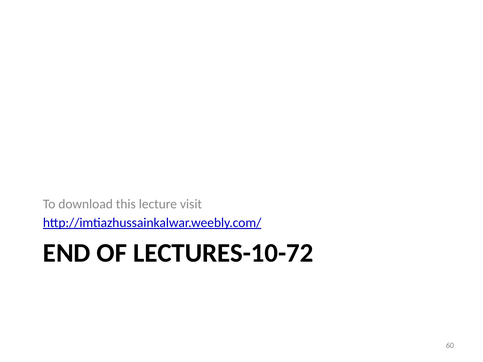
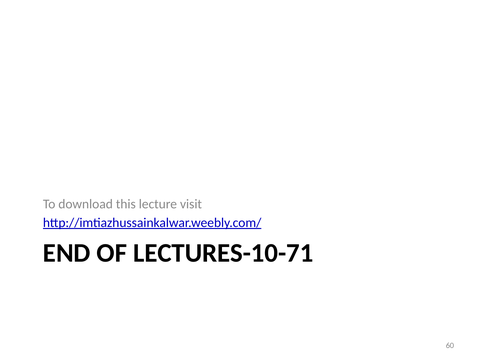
LECTURES-10-72: LECTURES-10-72 -> LECTURES-10-71
